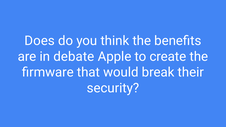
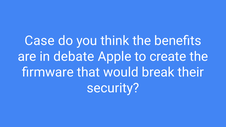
Does: Does -> Case
